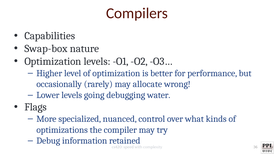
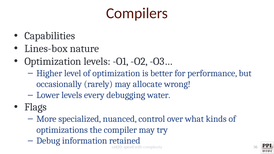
Swap-box: Swap-box -> Lines-box
going: going -> every
